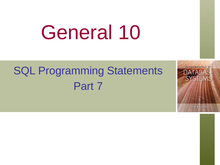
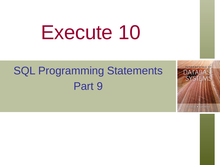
General: General -> Execute
7: 7 -> 9
